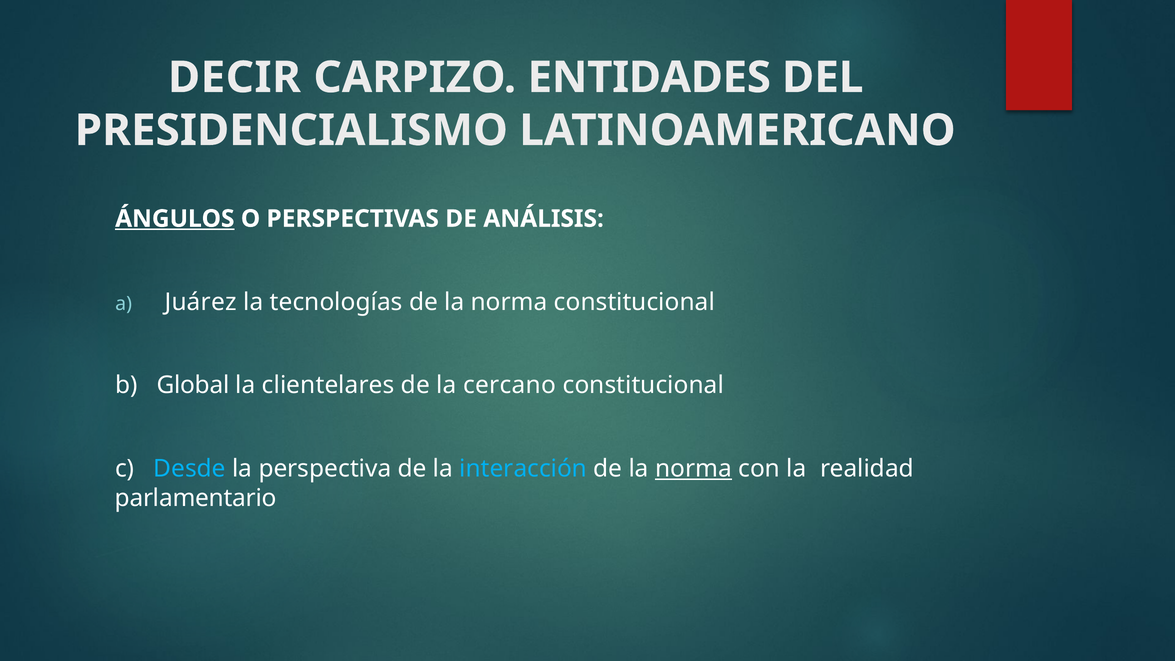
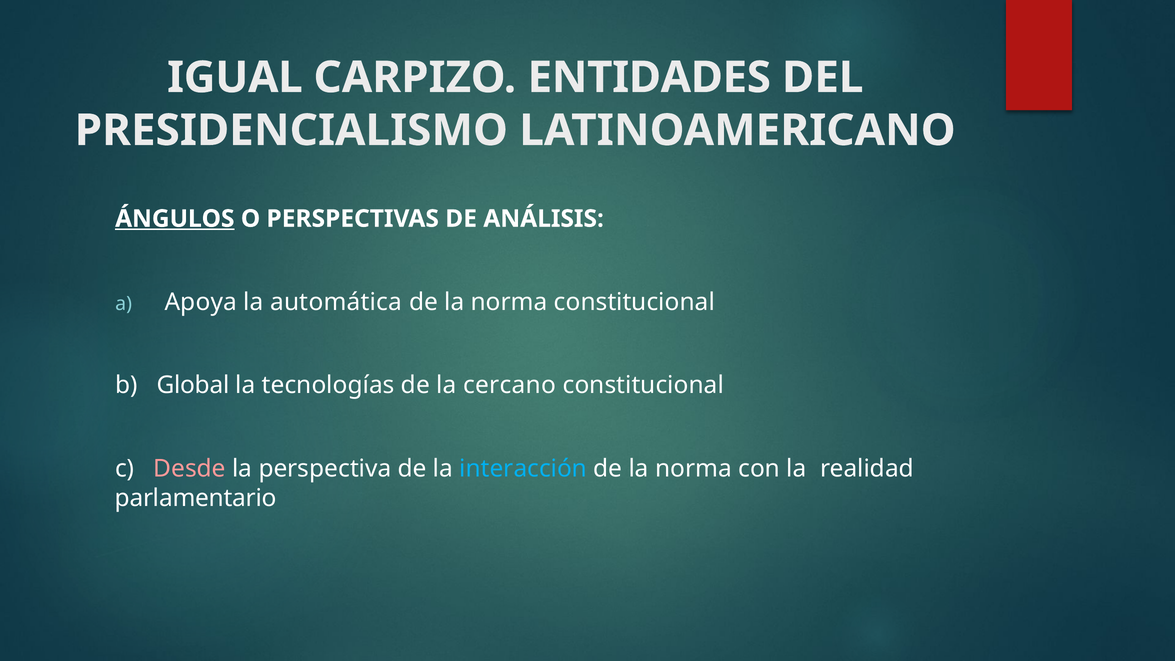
DECIR: DECIR -> IGUAL
Juárez: Juárez -> Apoya
tecnologías: tecnologías -> automática
clientelares: clientelares -> tecnologías
Desde colour: light blue -> pink
norma at (693, 468) underline: present -> none
